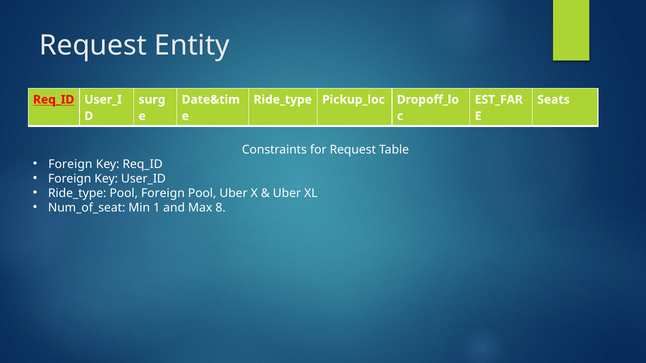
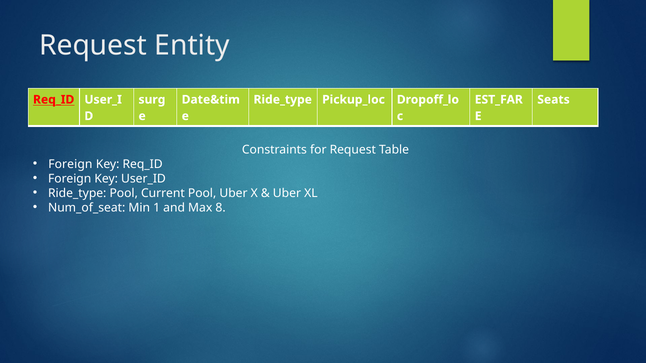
Pool Foreign: Foreign -> Current
